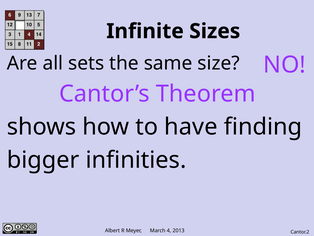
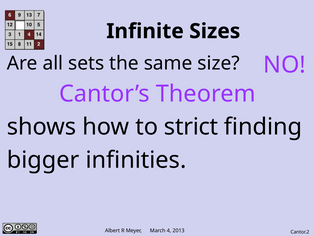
have: have -> strict
